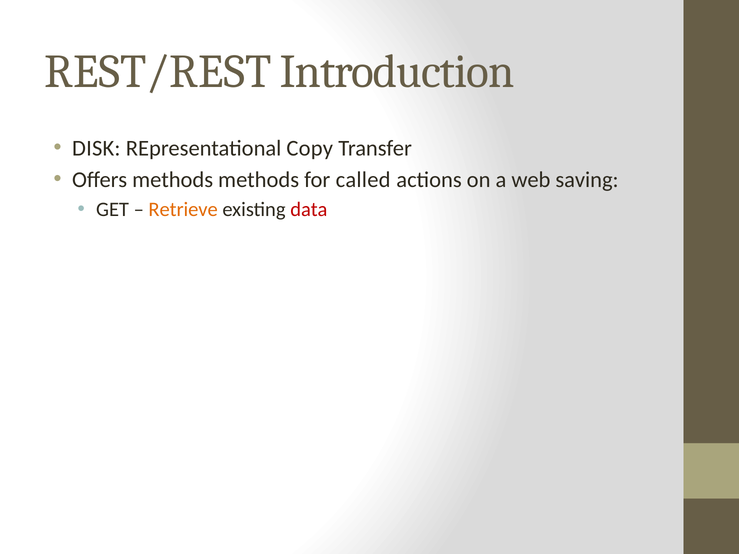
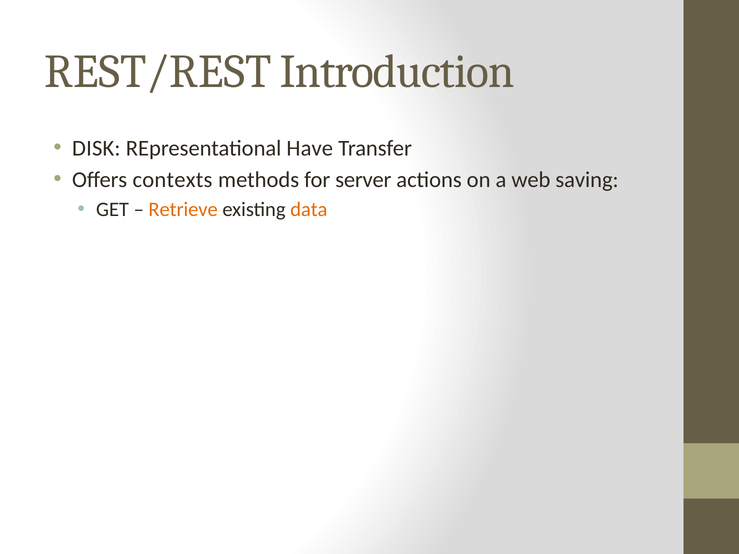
Copy: Copy -> Have
Offers methods: methods -> contexts
called: called -> server
data colour: red -> orange
